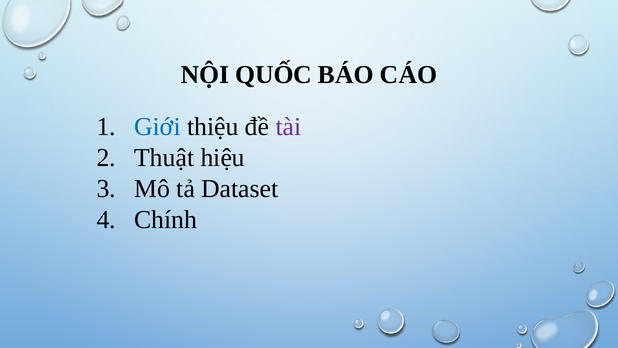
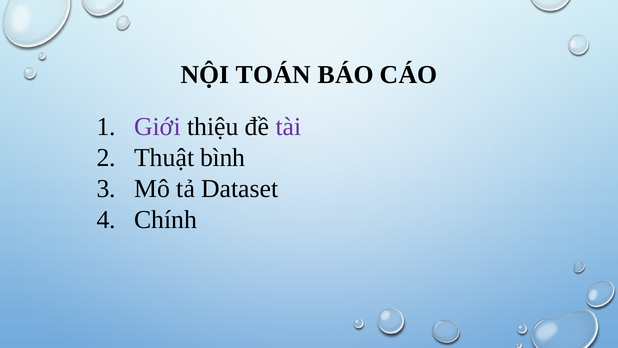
QUỐC: QUỐC -> TOÁN
Giới colour: blue -> purple
hiệu: hiệu -> bình
